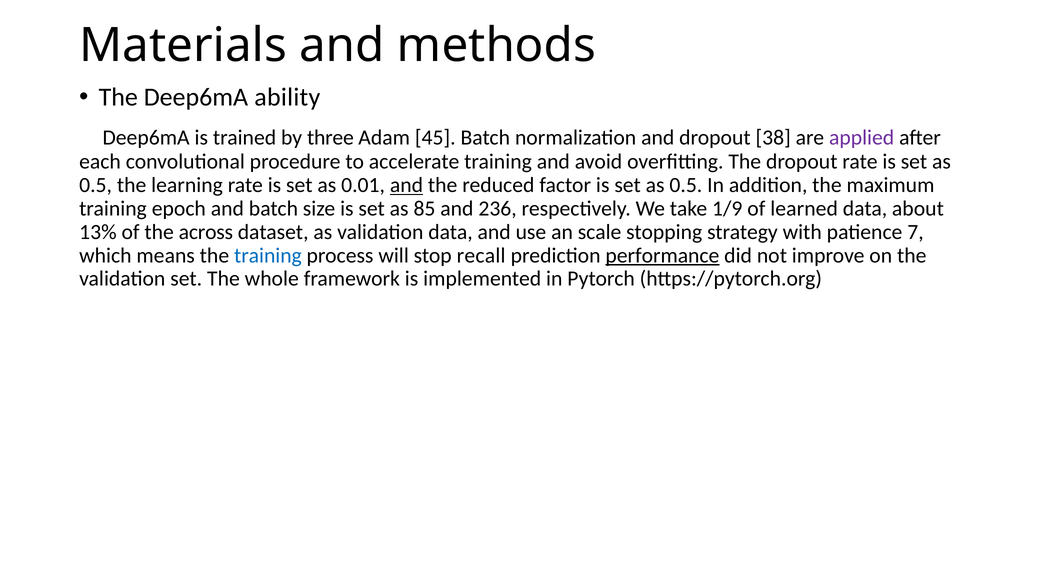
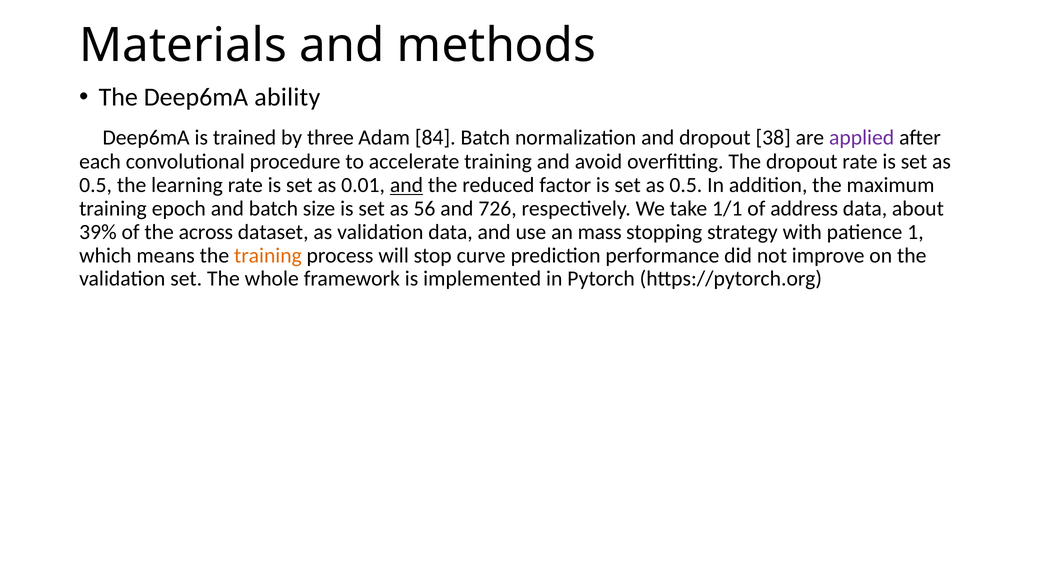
45: 45 -> 84
85: 85 -> 56
236: 236 -> 726
1/9: 1/9 -> 1/1
learned: learned -> address
13%: 13% -> 39%
scale: scale -> mass
7: 7 -> 1
training at (268, 256) colour: blue -> orange
recall: recall -> curve
performance underline: present -> none
